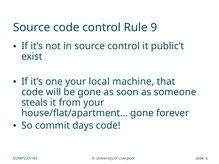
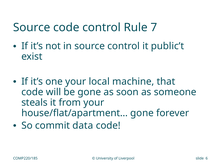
9: 9 -> 7
days: days -> data
